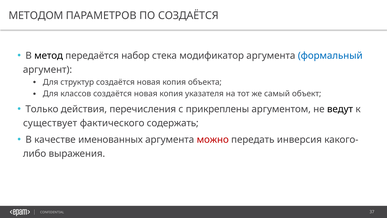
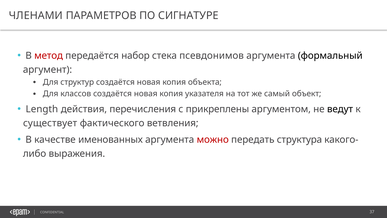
МЕТОДОМ: МЕТОДОМ -> ЧЛЕНАМИ
ПО СОЗДАЁТСЯ: СОЗДАЁТСЯ -> СИГНАТУРЕ
метод colour: black -> red
модификатор: модификатор -> псевдонимов
формальный colour: blue -> black
Только: Только -> Length
содержать: содержать -> ветвления
инверсия: инверсия -> структура
